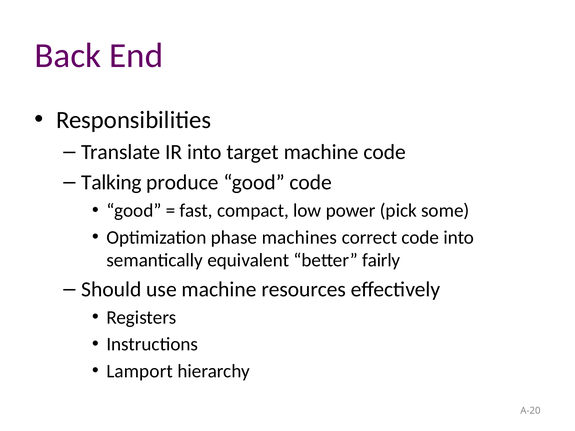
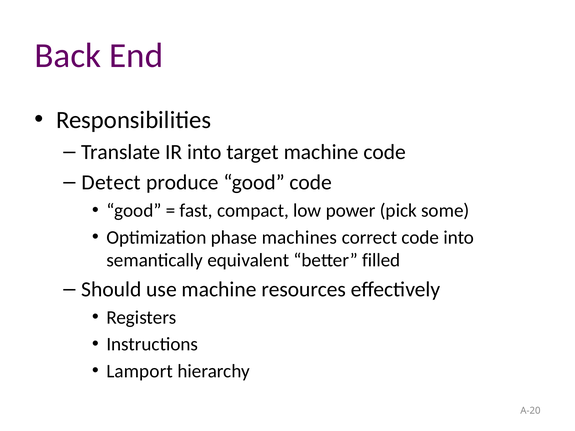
Talking: Talking -> Detect
fairly: fairly -> filled
